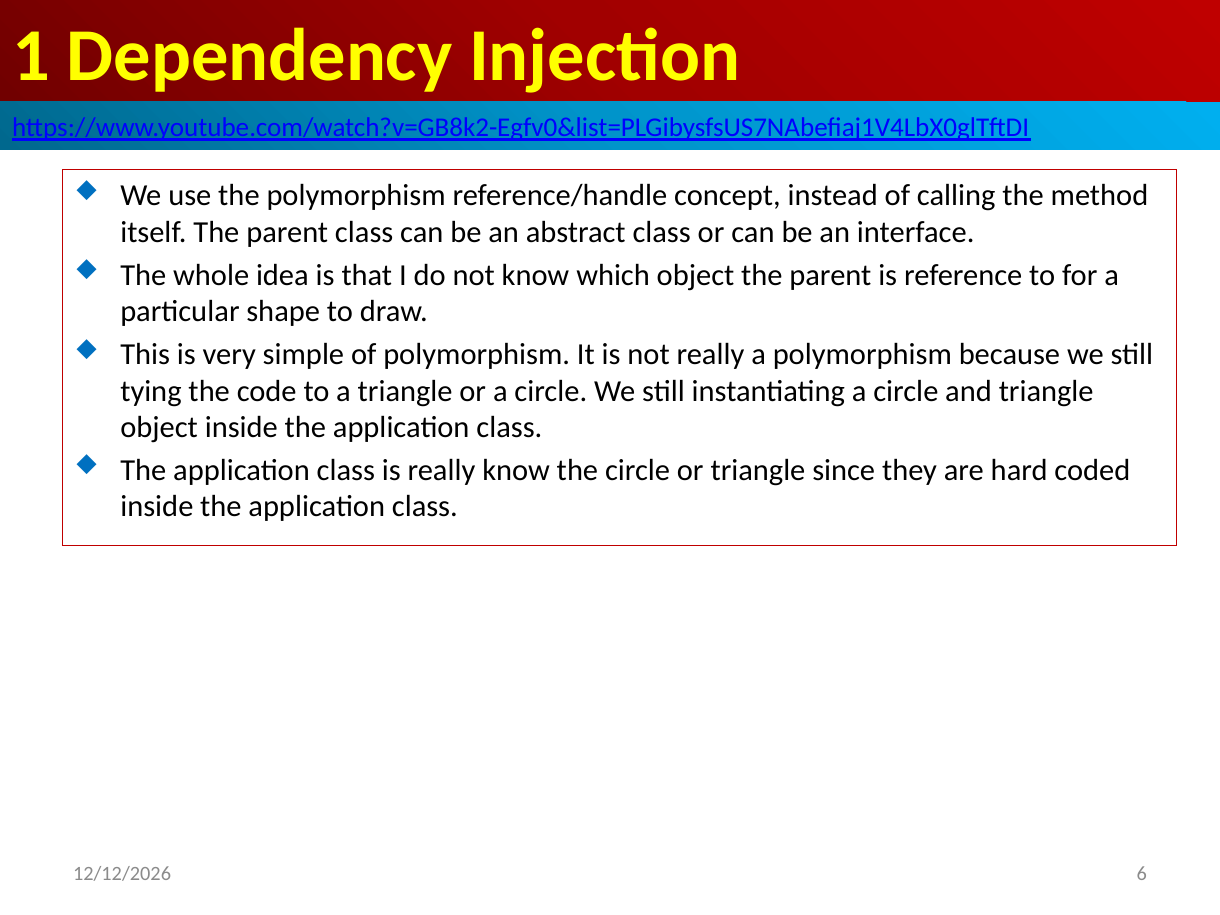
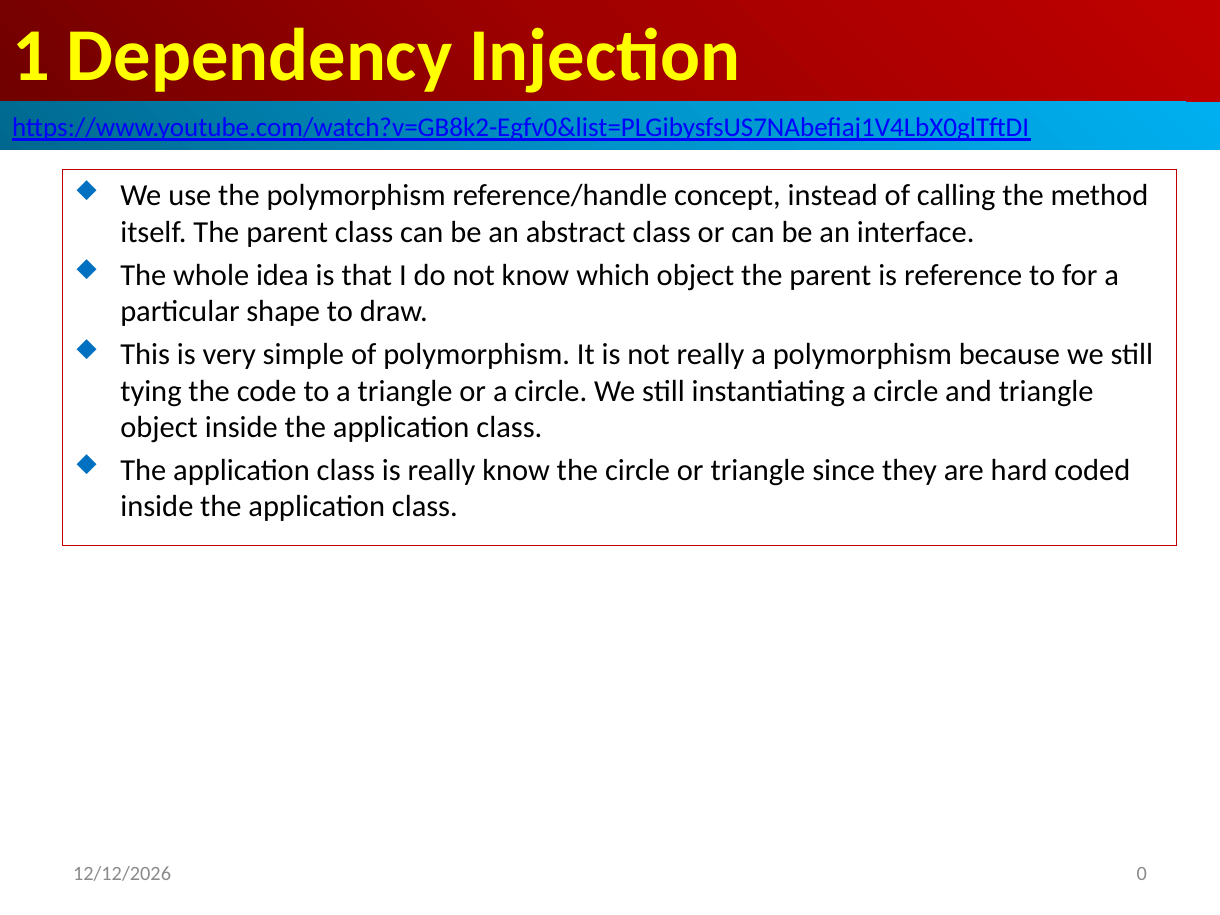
6: 6 -> 0
